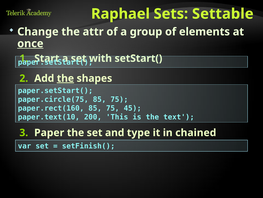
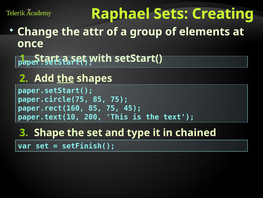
Settable: Settable -> Creating
once underline: present -> none
Paper: Paper -> Shape
